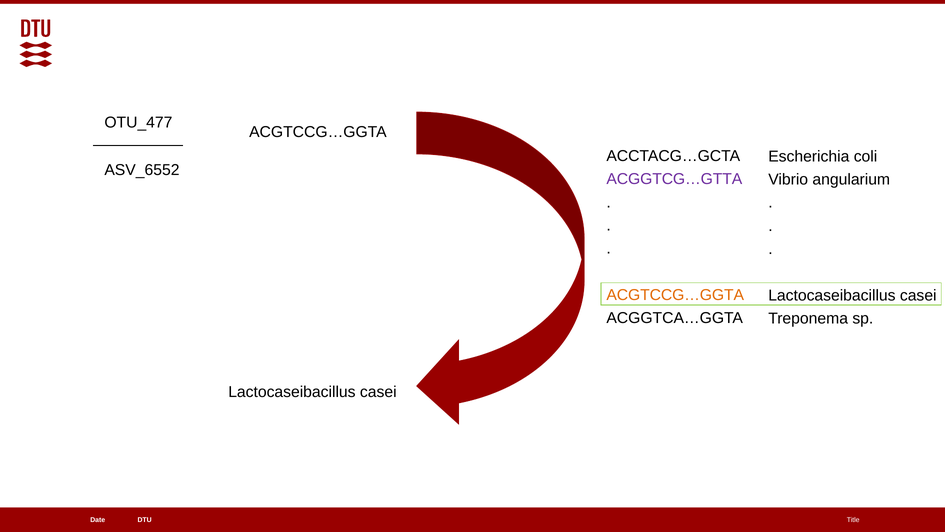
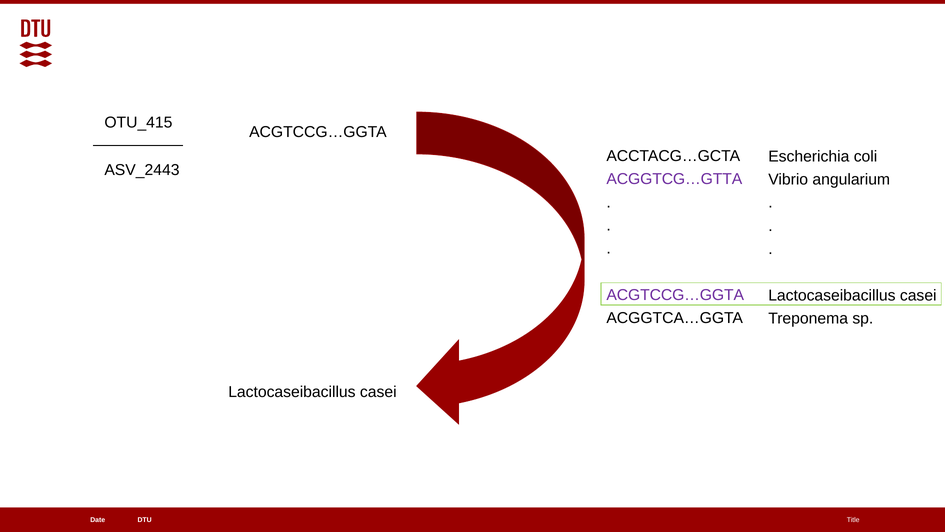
OTU_477: OTU_477 -> OTU_415
ASV_6552: ASV_6552 -> ASV_2443
ACGTCCG…GGTA at (675, 295) colour: orange -> purple
